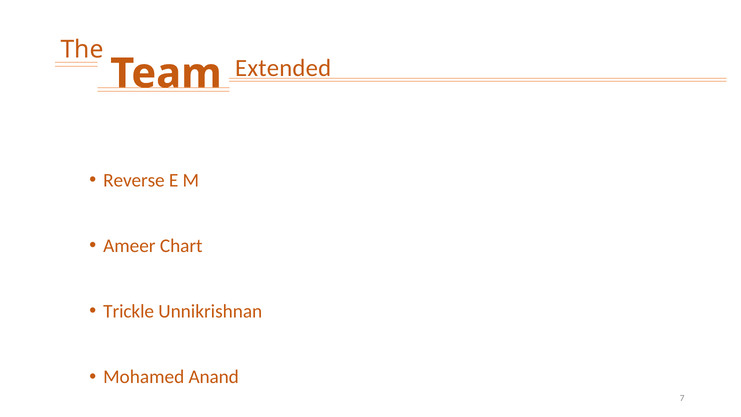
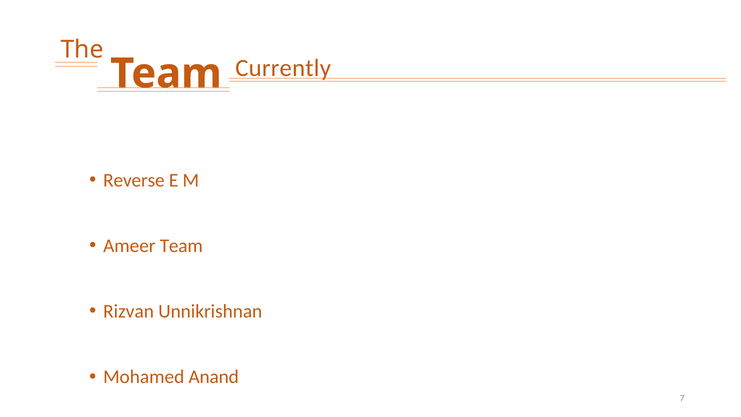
Extended: Extended -> Currently
Ameer Chart: Chart -> Team
Trickle: Trickle -> Rizvan
